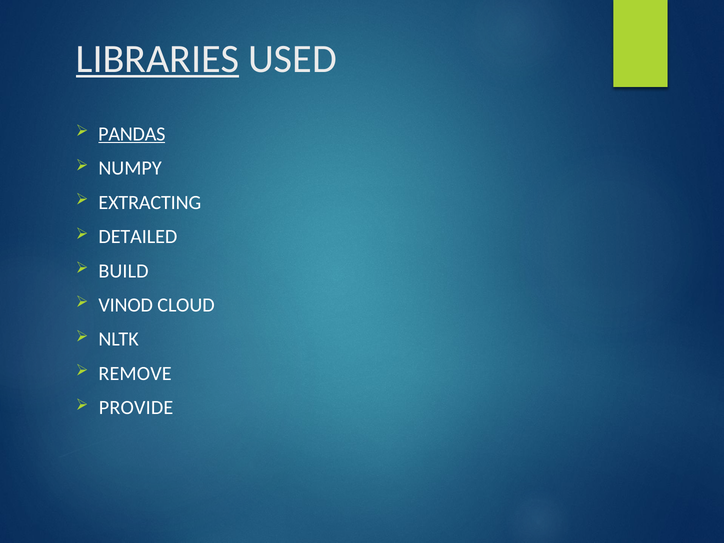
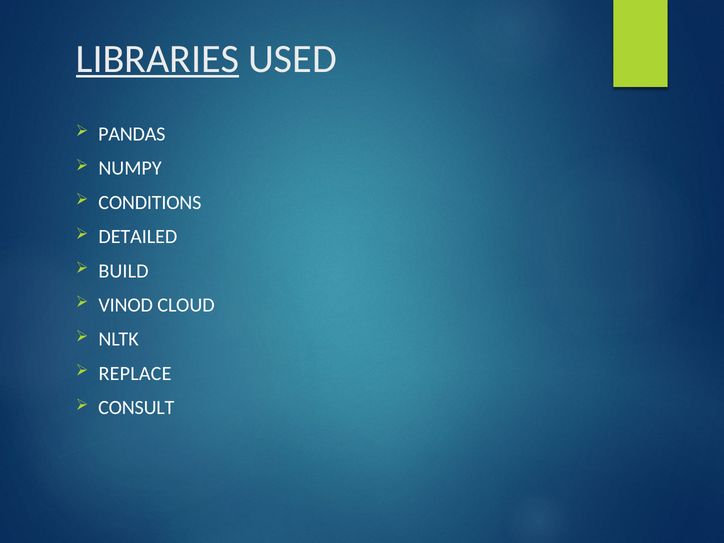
PANDAS underline: present -> none
EXTRACTING: EXTRACTING -> CONDITIONS
REMOVE: REMOVE -> REPLACE
PROVIDE: PROVIDE -> CONSULT
